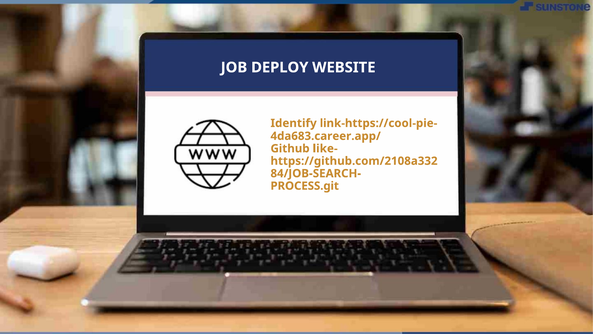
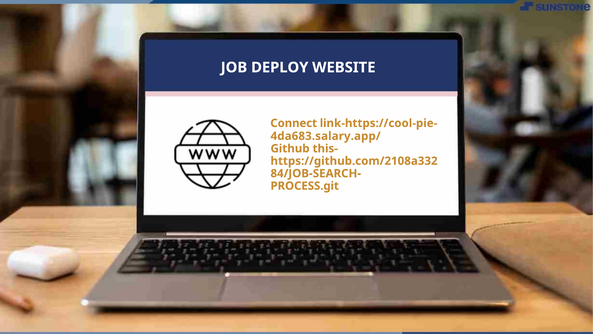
Identify: Identify -> Connect
4da683.career.app/: 4da683.career.app/ -> 4da683.salary.app/
like-: like- -> this-
